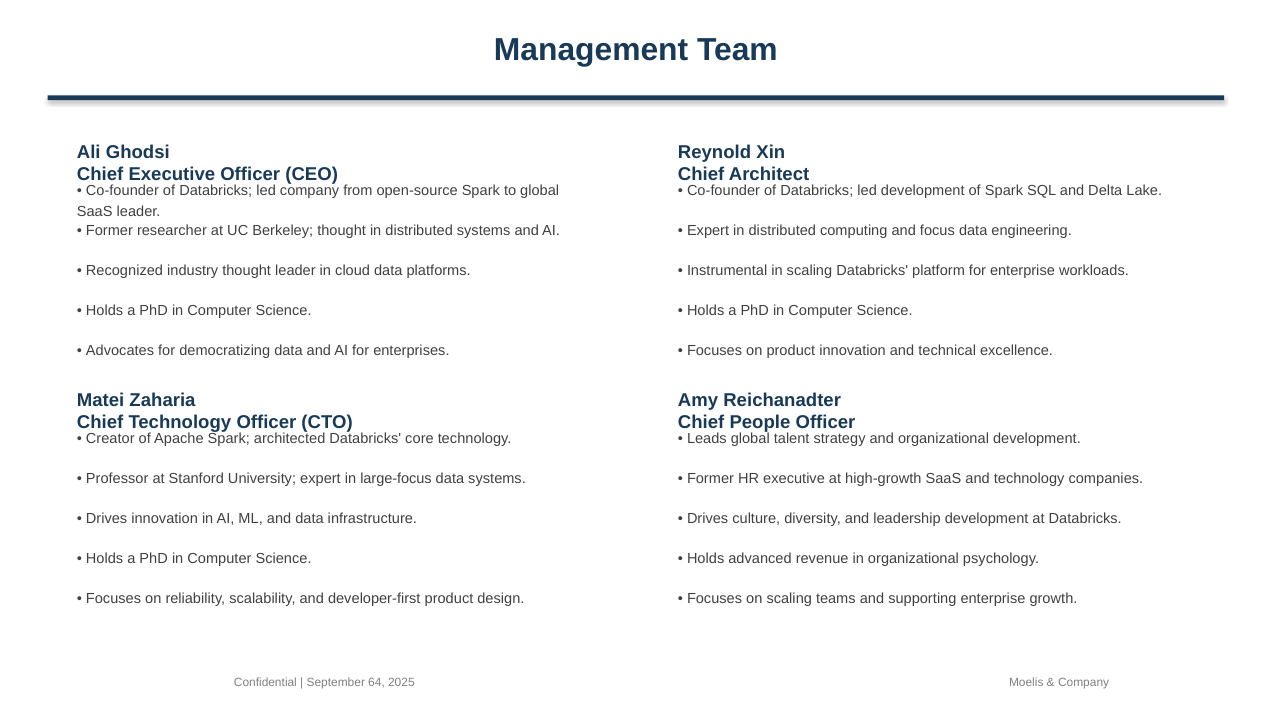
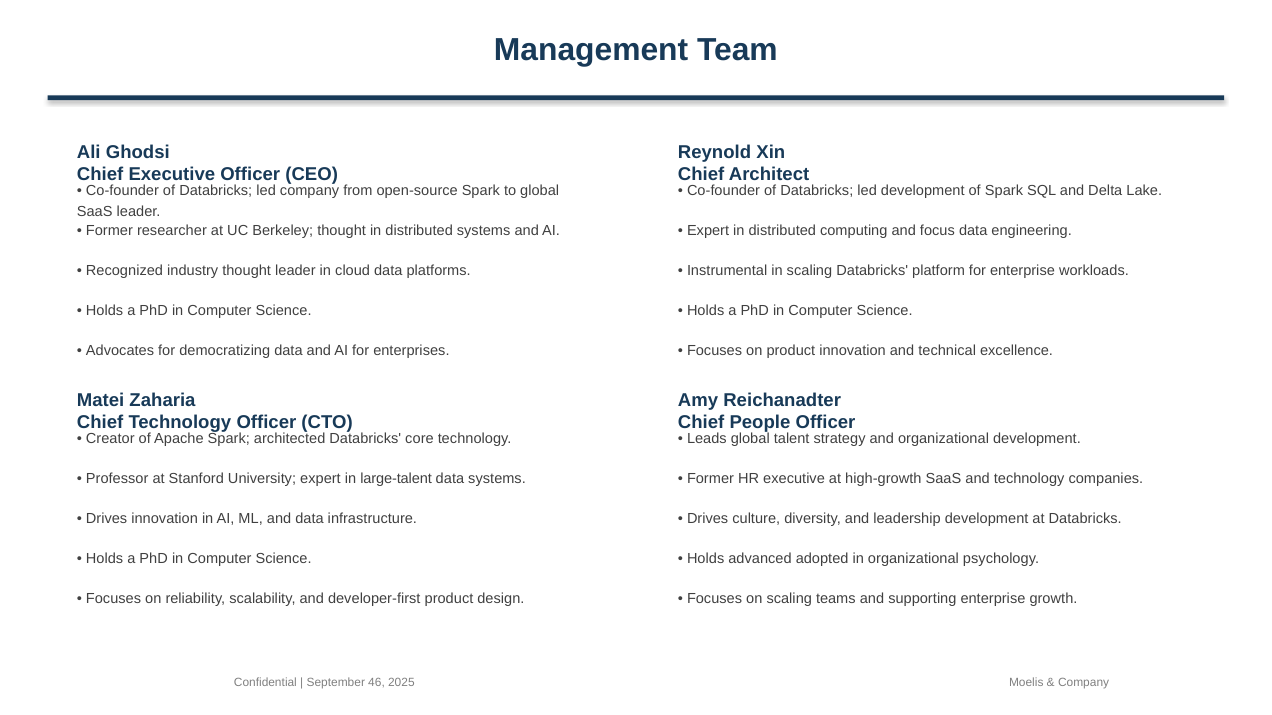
large-focus: large-focus -> large-talent
revenue: revenue -> adopted
64: 64 -> 46
